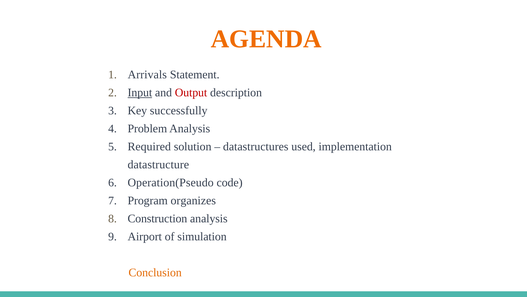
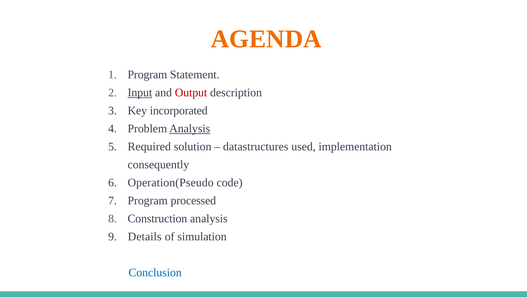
Arrivals at (147, 74): Arrivals -> Program
successfully: successfully -> incorporated
Analysis at (190, 128) underline: none -> present
datastructure: datastructure -> consequently
organizes: organizes -> processed
Airport: Airport -> Details
Conclusion colour: orange -> blue
